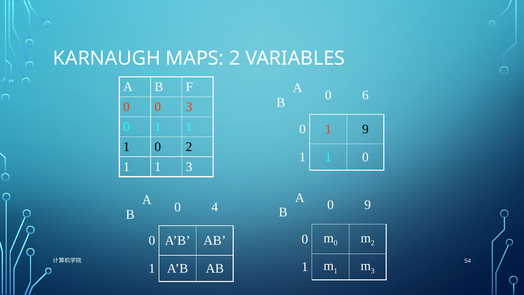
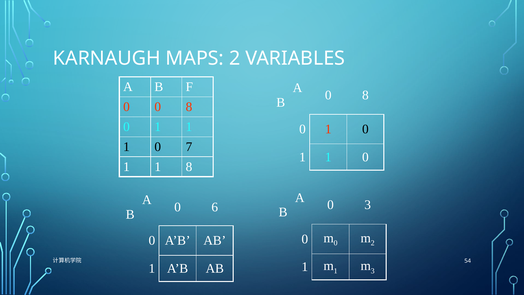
6 at (365, 95): 6 -> 8
0 0 3: 3 -> 8
0 1 9: 9 -> 0
0 2: 2 -> 7
1 3: 3 -> 8
0 9: 9 -> 3
4: 4 -> 6
